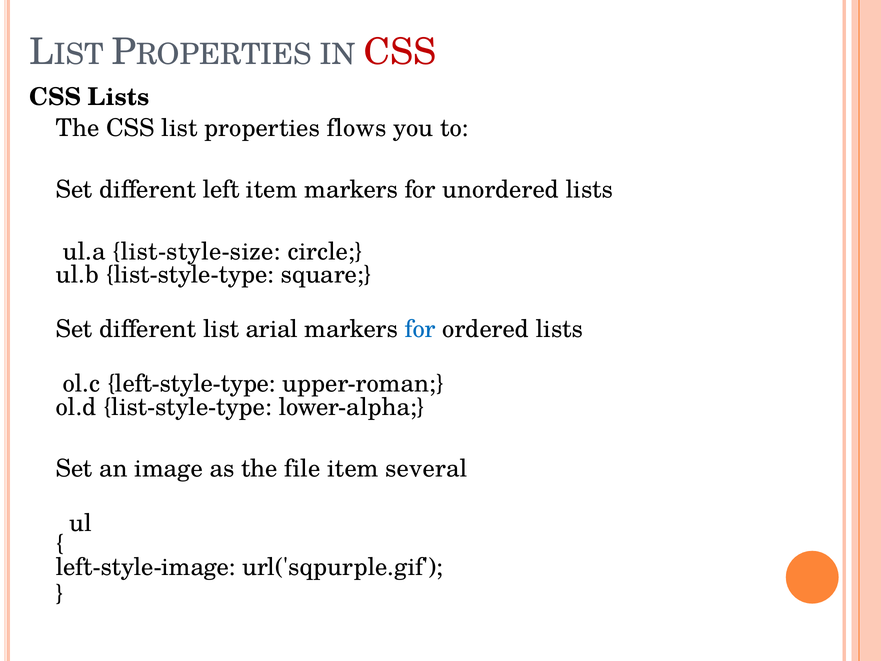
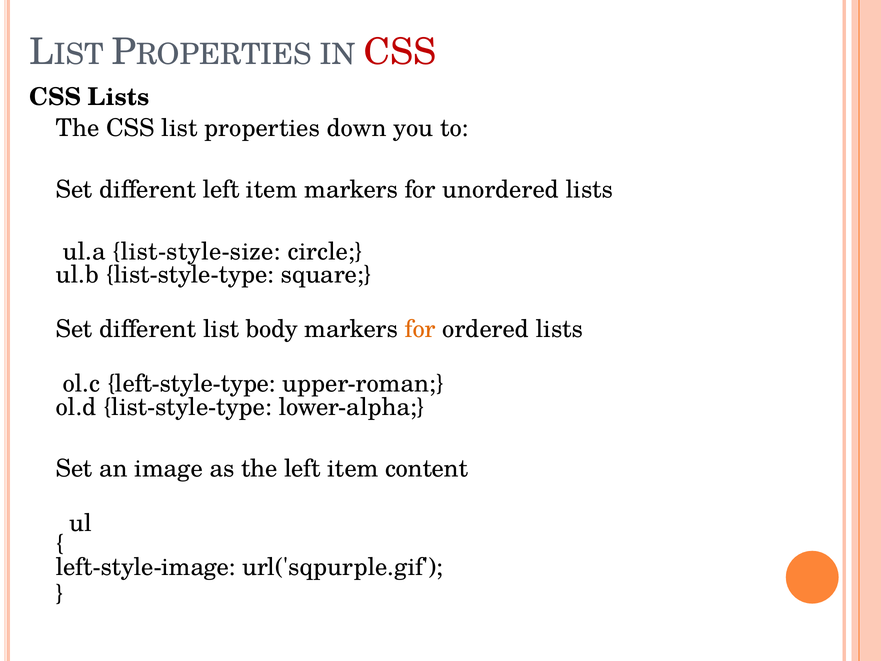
flows: flows -> down
arial: arial -> body
for at (420, 329) colour: blue -> orange
the file: file -> left
several: several -> content
